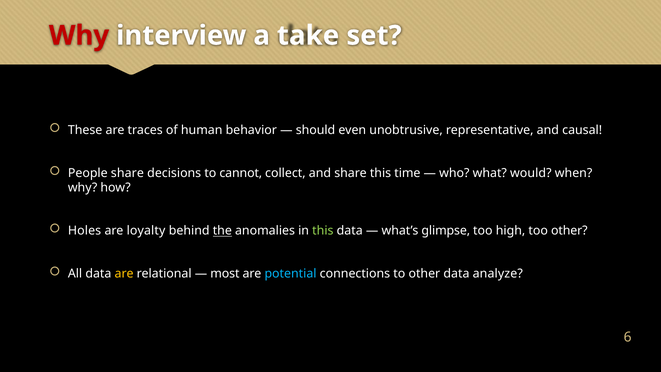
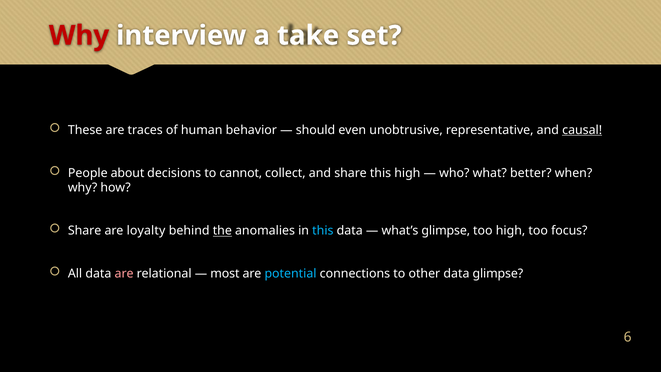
causal underline: none -> present
People share: share -> about
this time: time -> high
would: would -> better
Holes at (85, 231): Holes -> Share
this at (323, 231) colour: light green -> light blue
too other: other -> focus
are at (124, 274) colour: yellow -> pink
data analyze: analyze -> glimpse
